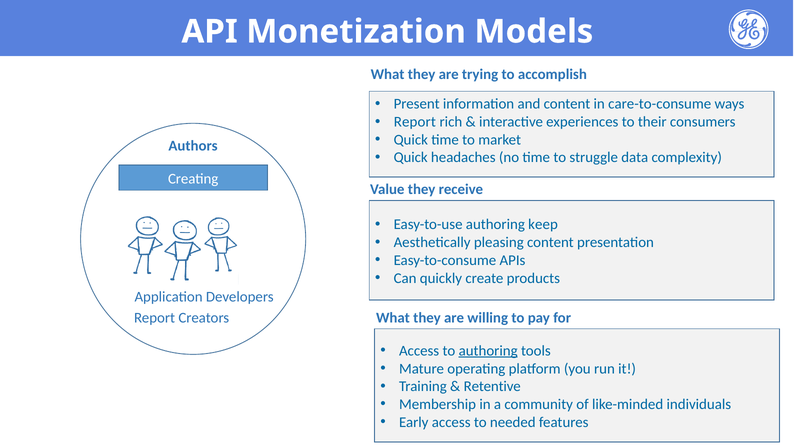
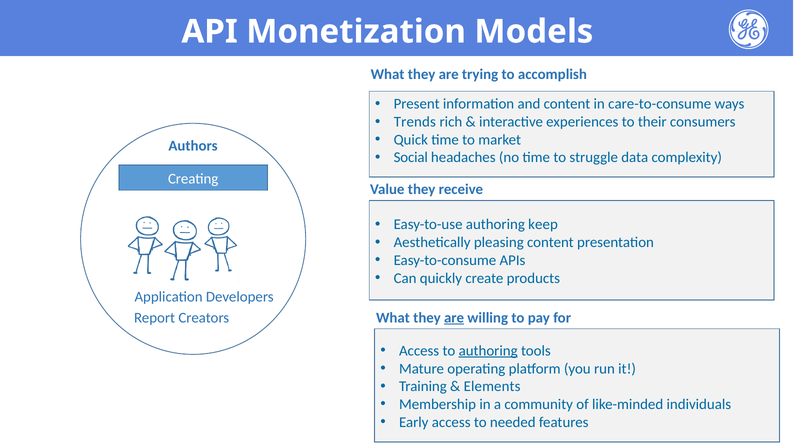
Report at (415, 122): Report -> Trends
Quick at (411, 158): Quick -> Social
are at (454, 318) underline: none -> present
Retentive: Retentive -> Elements
